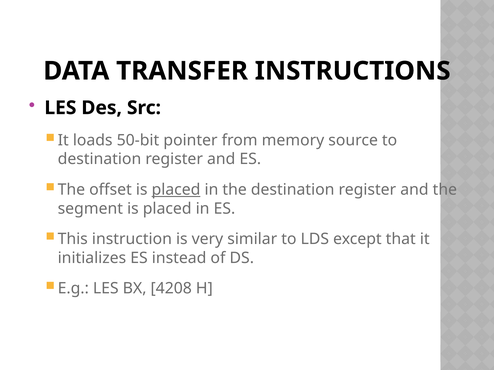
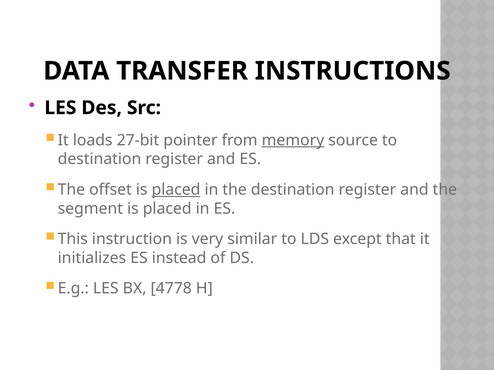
50-bit: 50-bit -> 27-bit
memory underline: none -> present
4208: 4208 -> 4778
